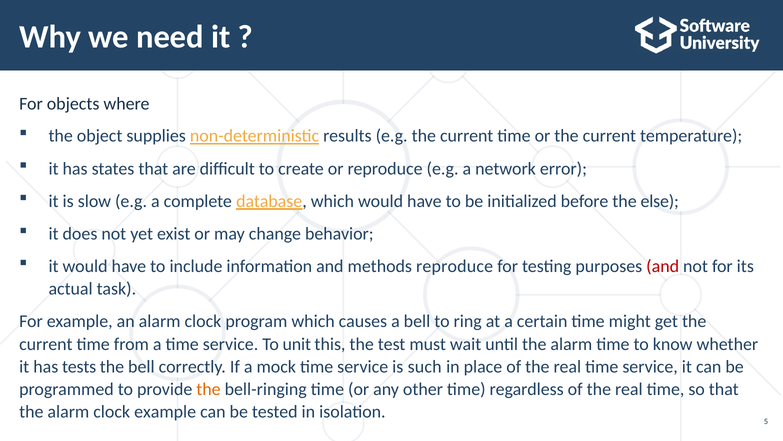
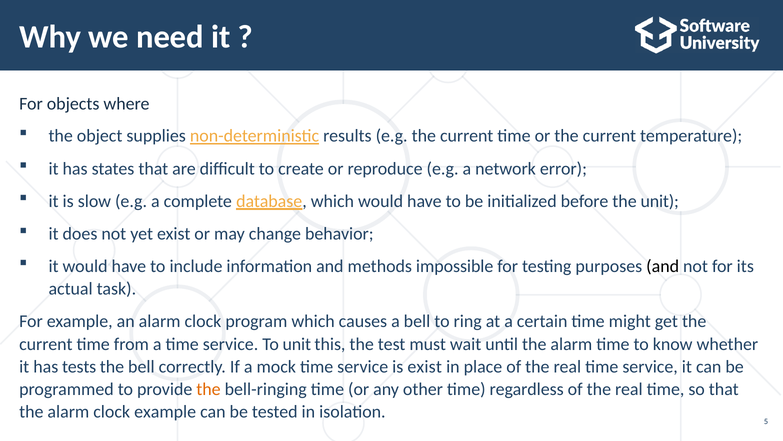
the else: else -> unit
methods reproduce: reproduce -> impossible
and at (663, 266) colour: red -> black
is such: such -> exist
